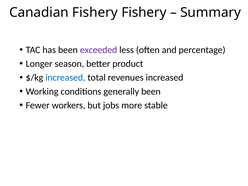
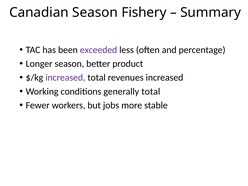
Canadian Fishery: Fishery -> Season
increased at (65, 78) colour: blue -> purple
generally been: been -> total
